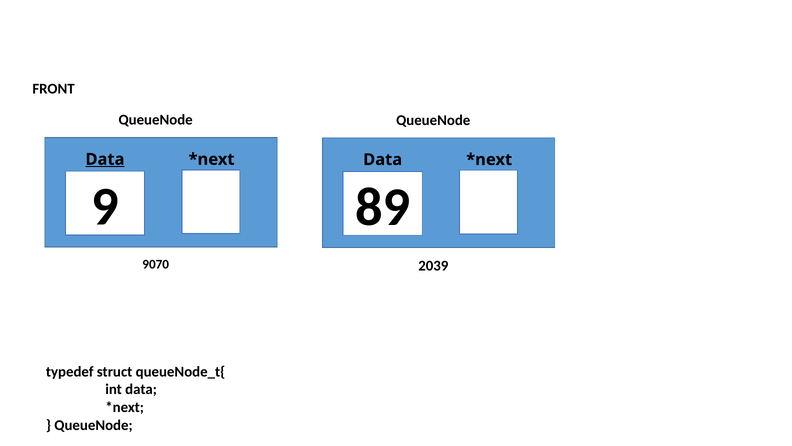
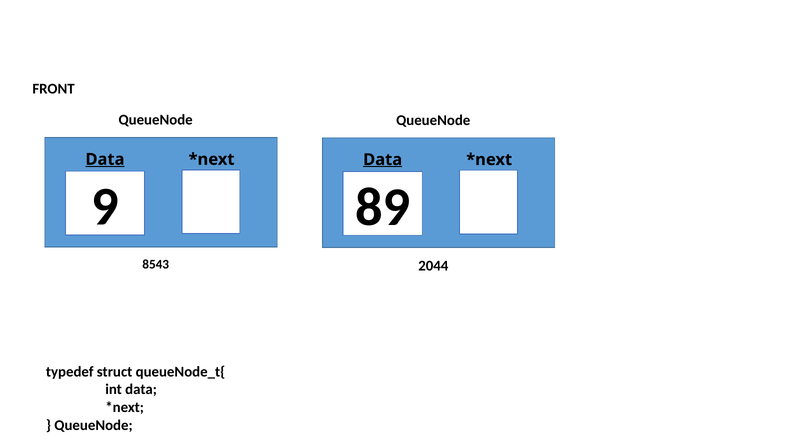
Data at (383, 159) underline: none -> present
9070: 9070 -> 8543
2039: 2039 -> 2044
